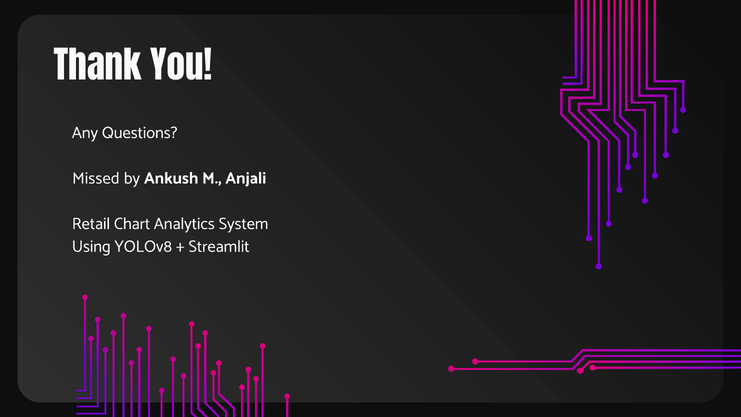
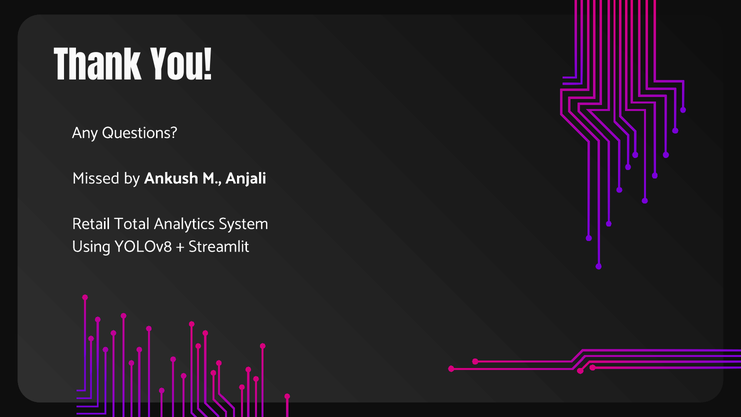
Chart: Chart -> Total
